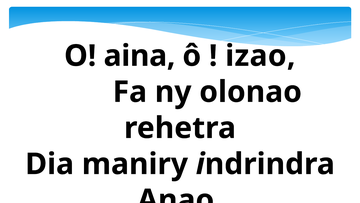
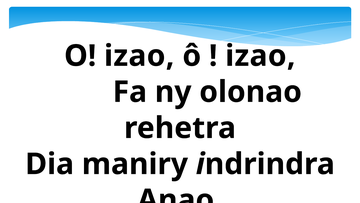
O aina: aina -> izao
